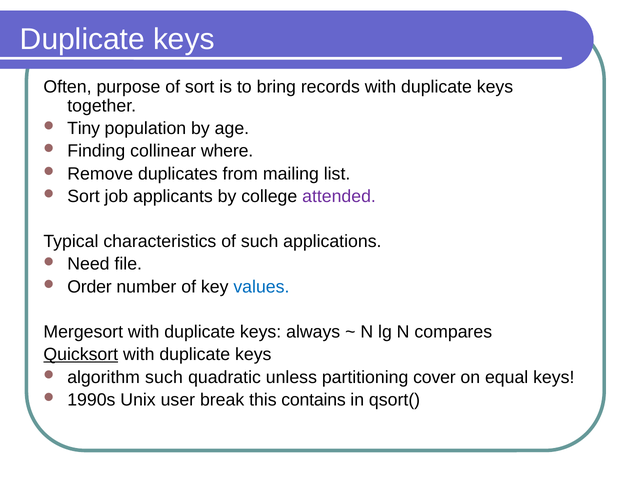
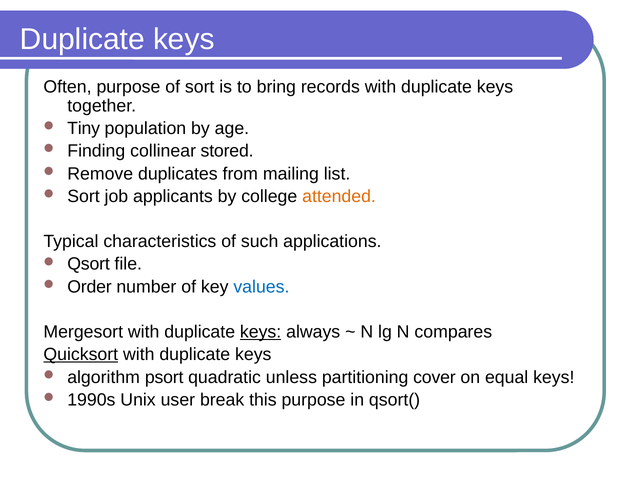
where: where -> stored
attended colour: purple -> orange
Need: Need -> Qsort
keys at (261, 332) underline: none -> present
algorithm such: such -> psort
this contains: contains -> purpose
